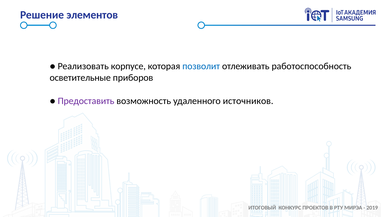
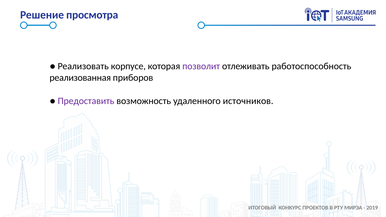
элементов: элементов -> просмотра
позволит colour: blue -> purple
осветительные: осветительные -> реализованная
